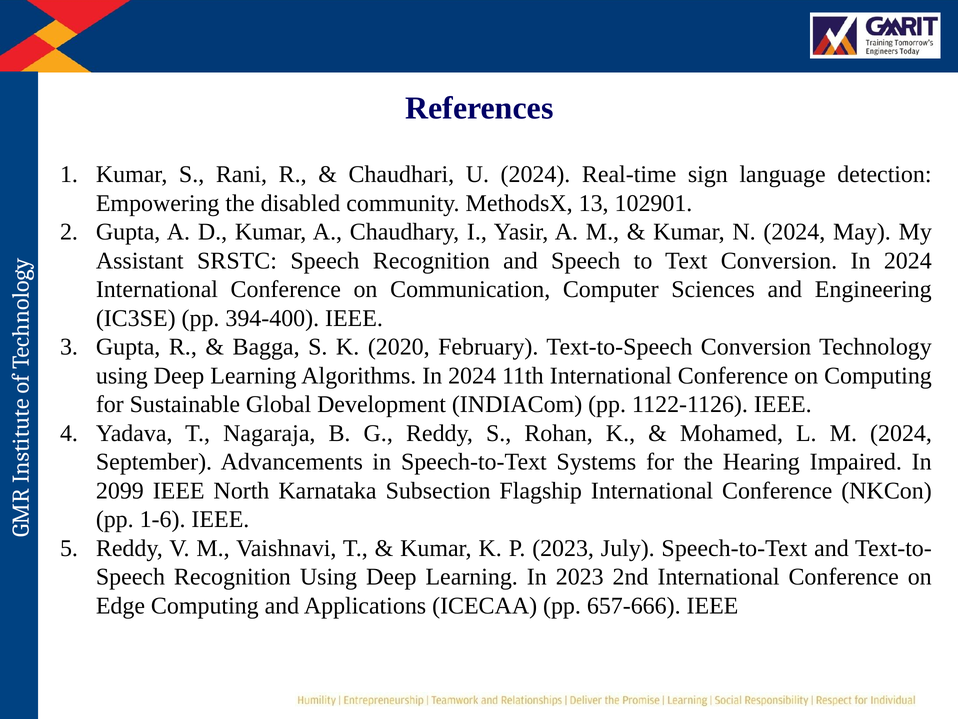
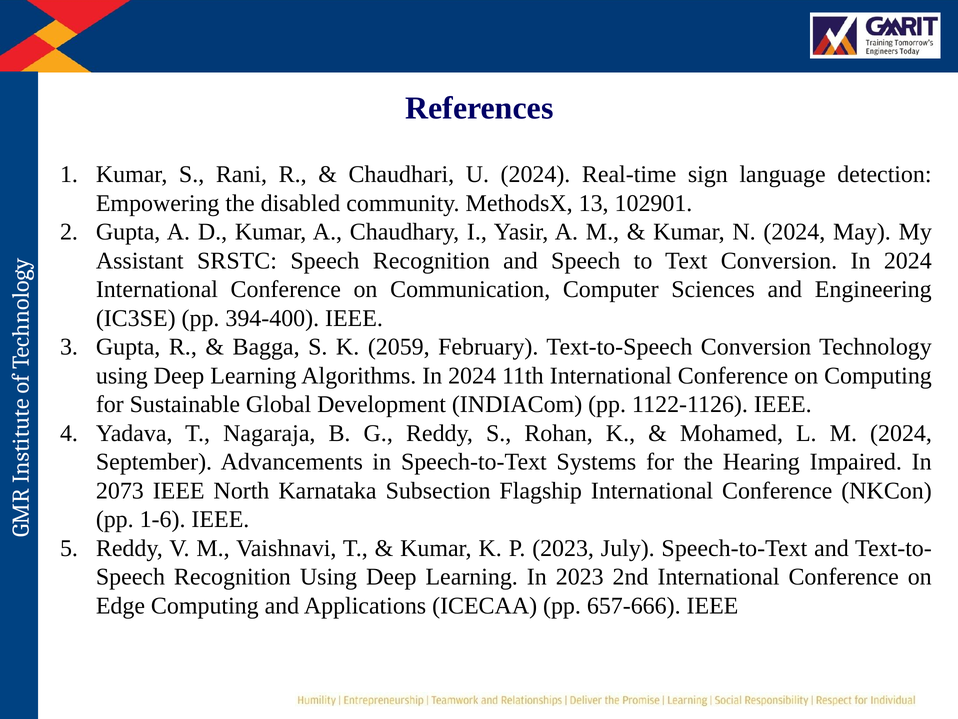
2020: 2020 -> 2059
2099: 2099 -> 2073
